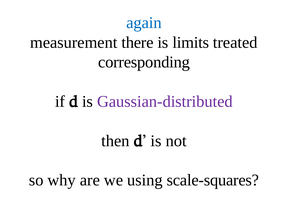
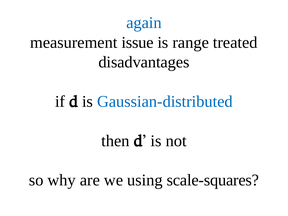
there: there -> issue
limits: limits -> range
corresponding: corresponding -> disadvantages
Gaussian-distributed colour: purple -> blue
